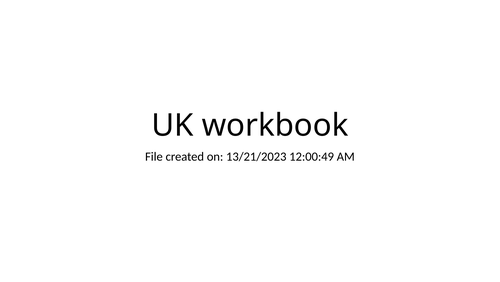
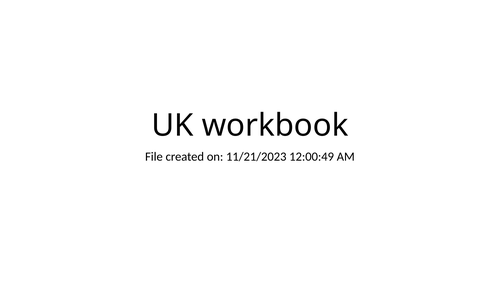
13/21/2023: 13/21/2023 -> 11/21/2023
